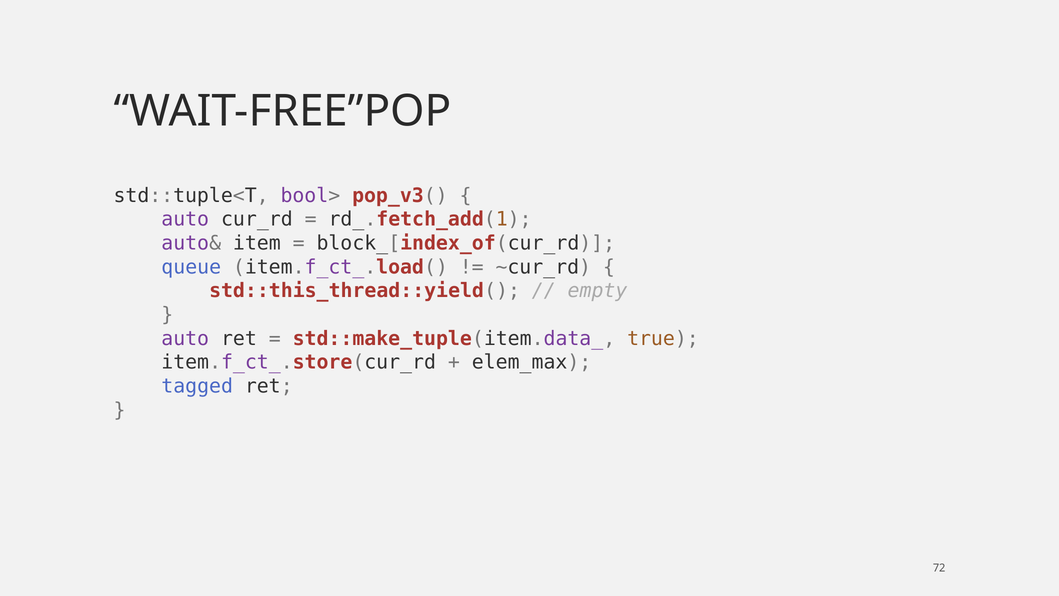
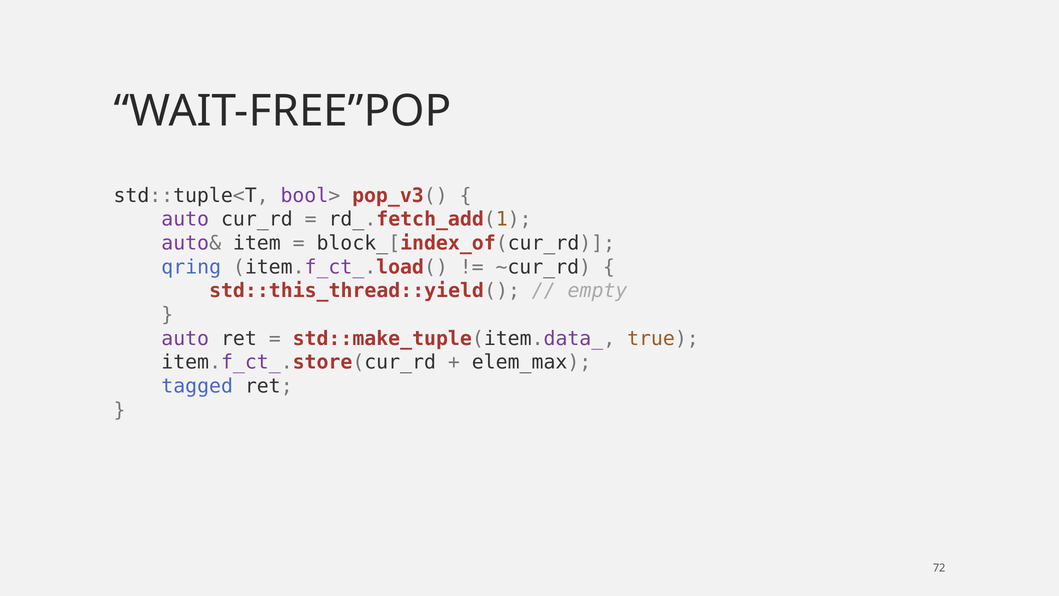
queue: queue -> qring
